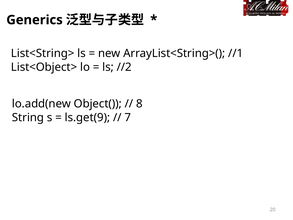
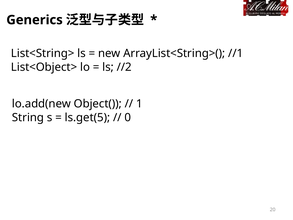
8: 8 -> 1
ls.get(9: ls.get(9 -> ls.get(5
7: 7 -> 0
